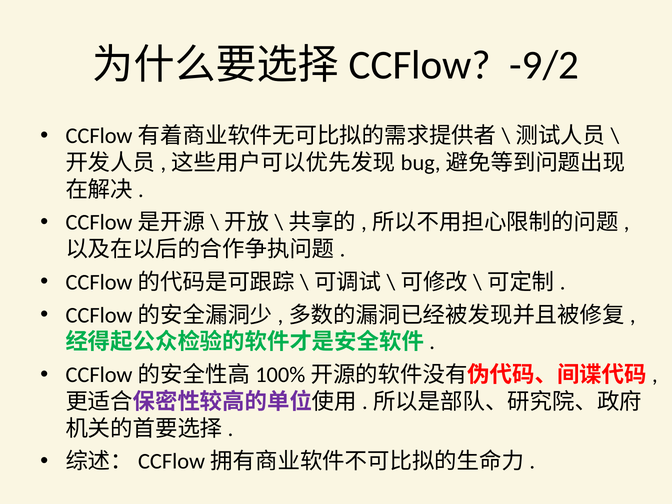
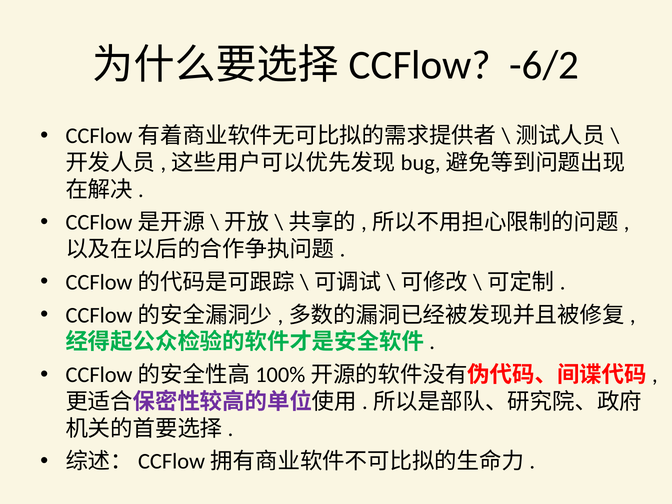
-9/2: -9/2 -> -6/2
